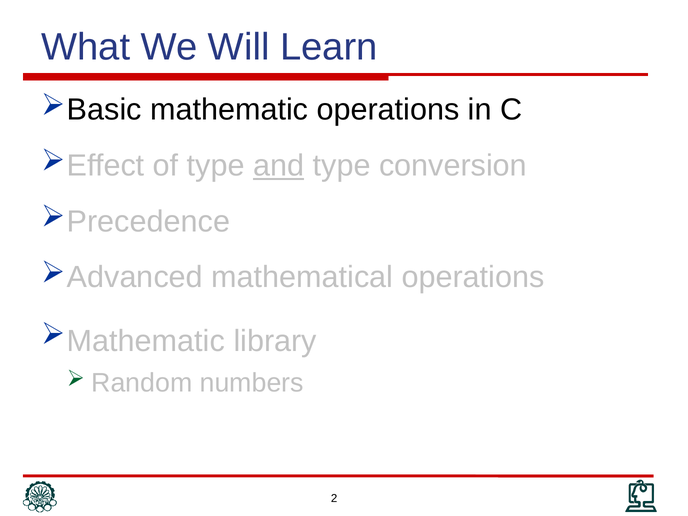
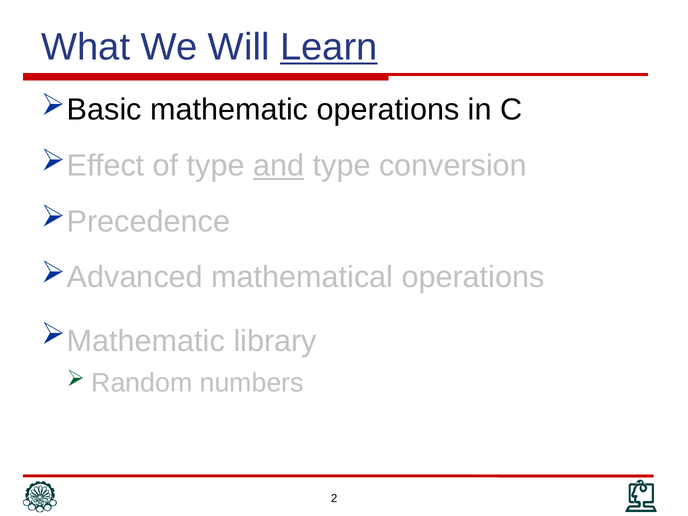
Learn underline: none -> present
